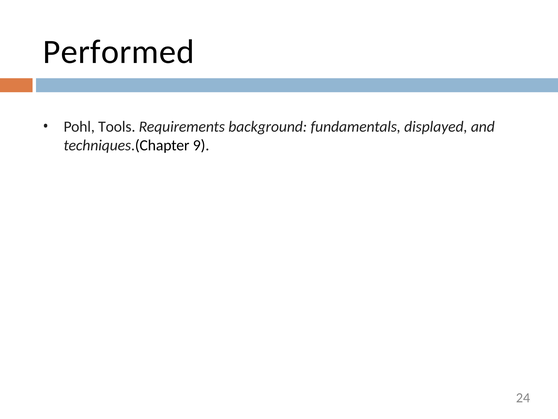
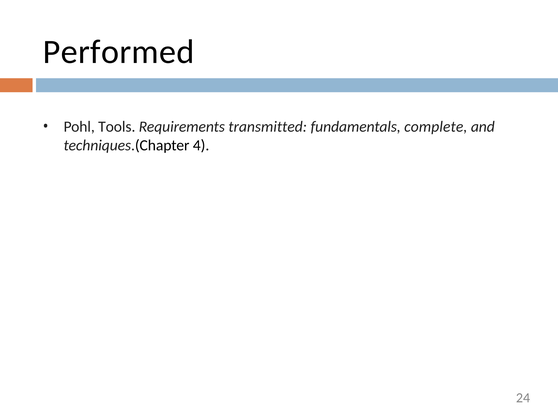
background: background -> transmitted
displayed: displayed -> complete
9: 9 -> 4
